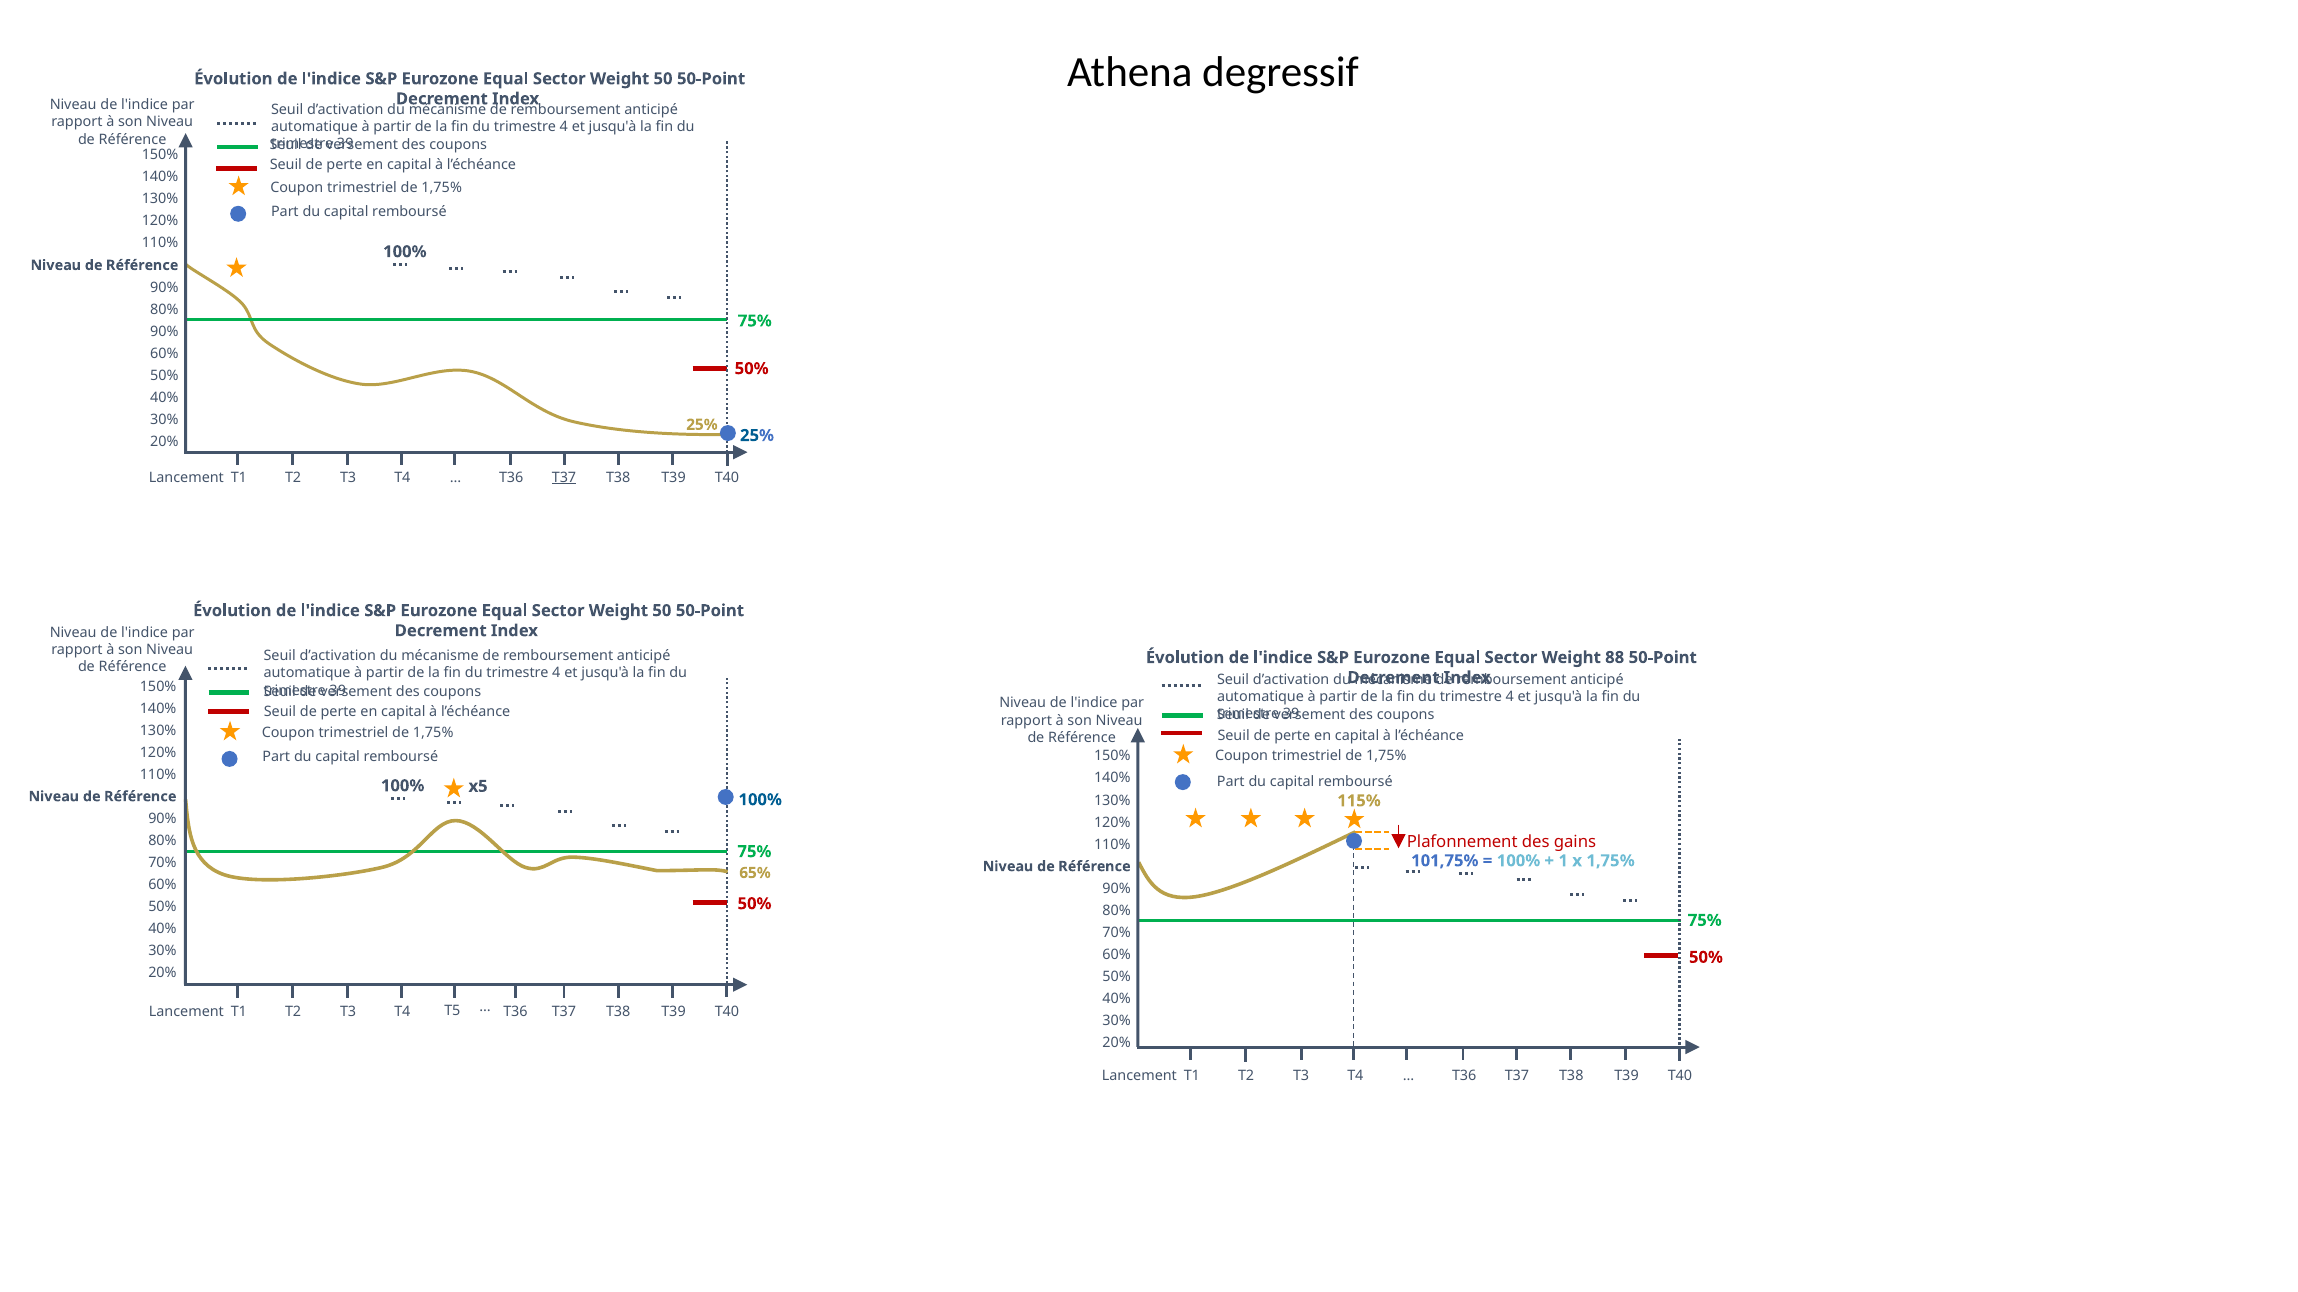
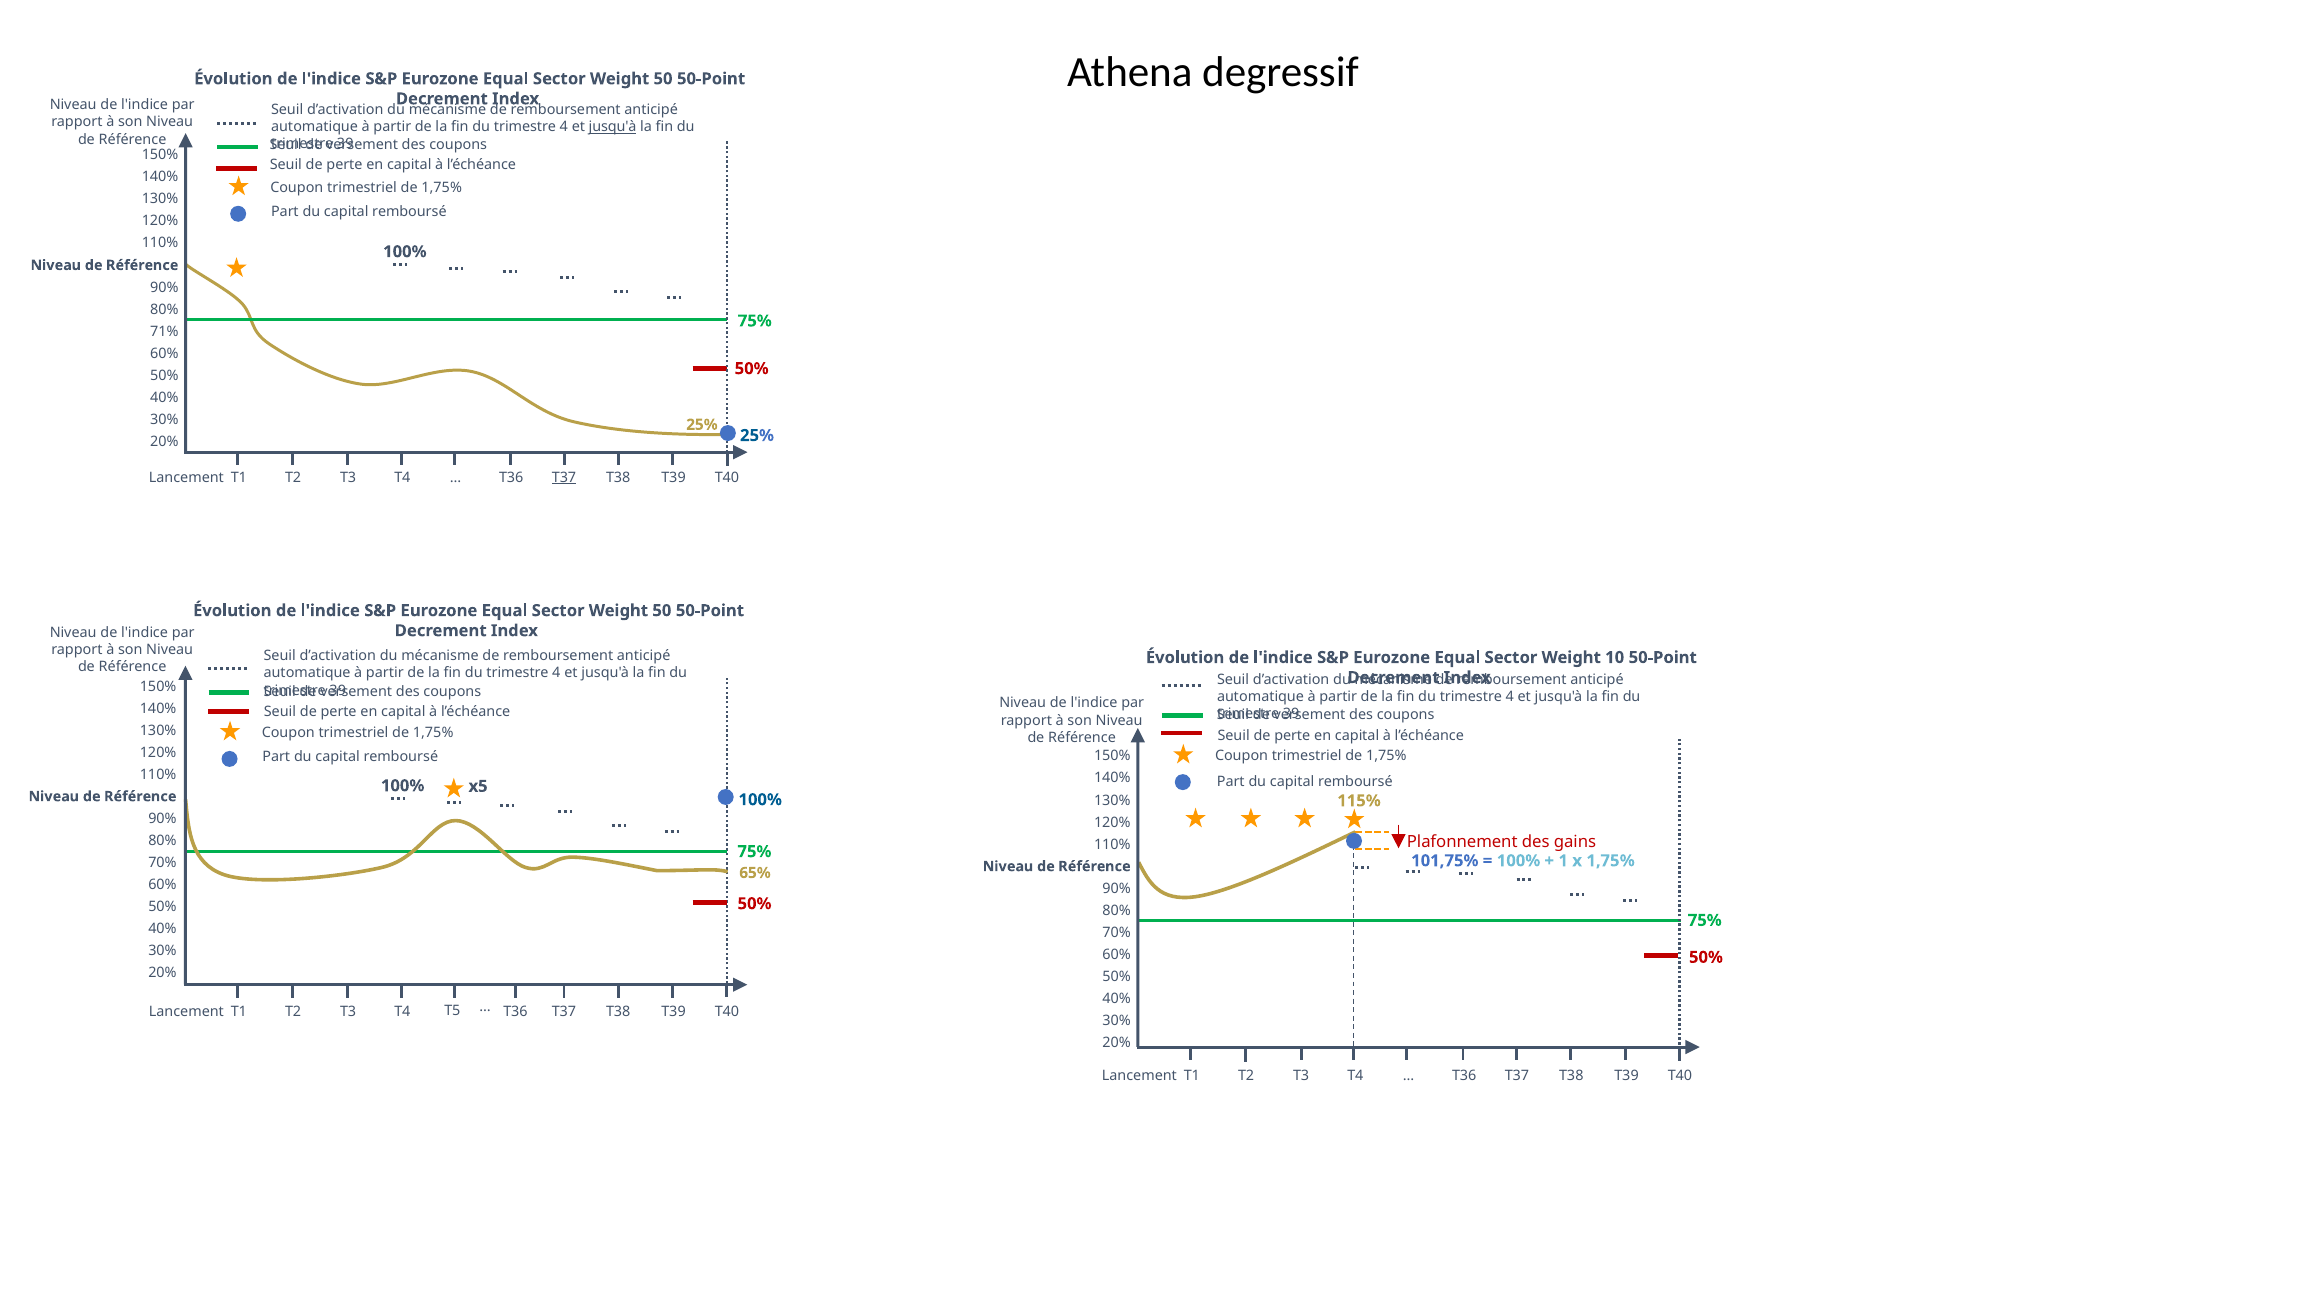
jusqu'à at (613, 127) underline: none -> present
90% at (164, 332): 90% -> 71%
88: 88 -> 10
